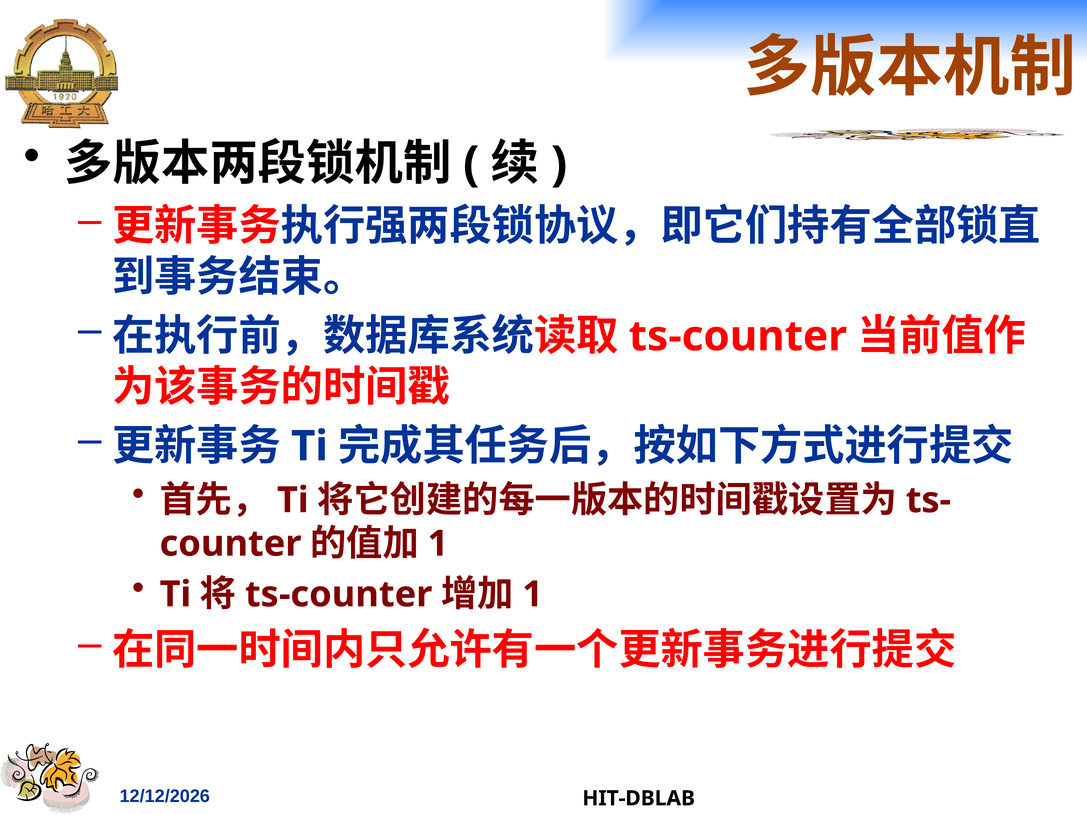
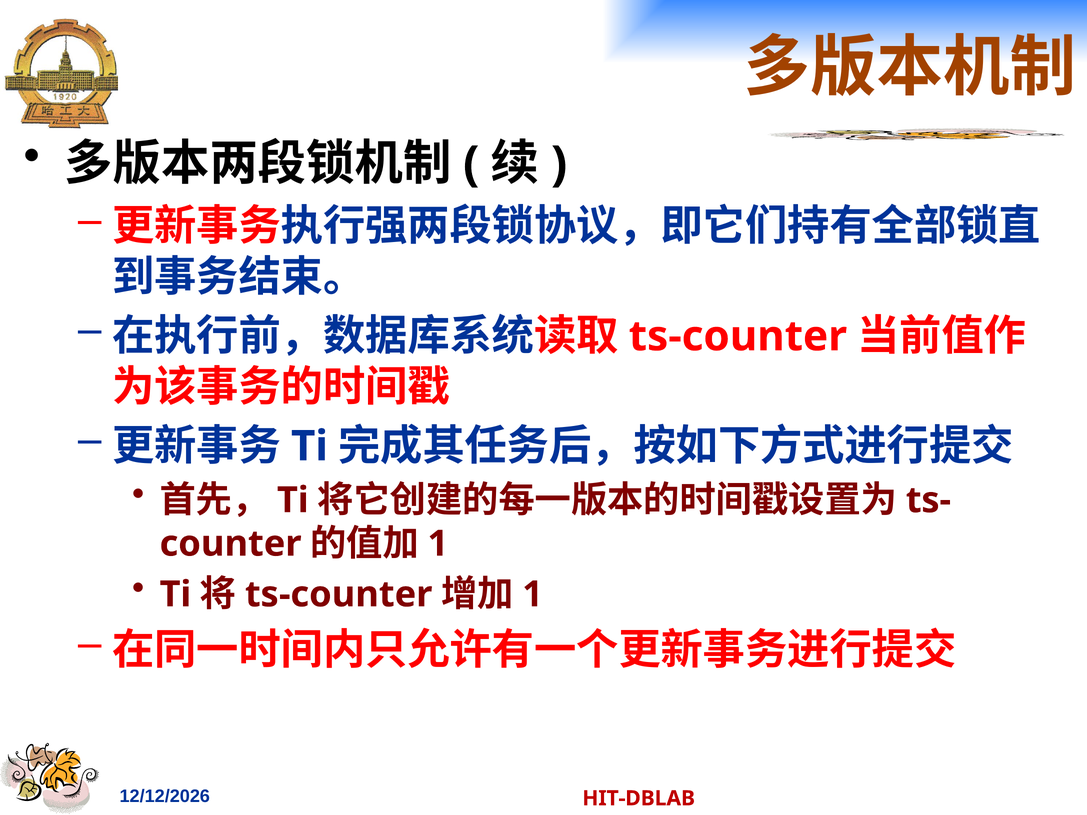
HIT-DBLAB colour: black -> red
